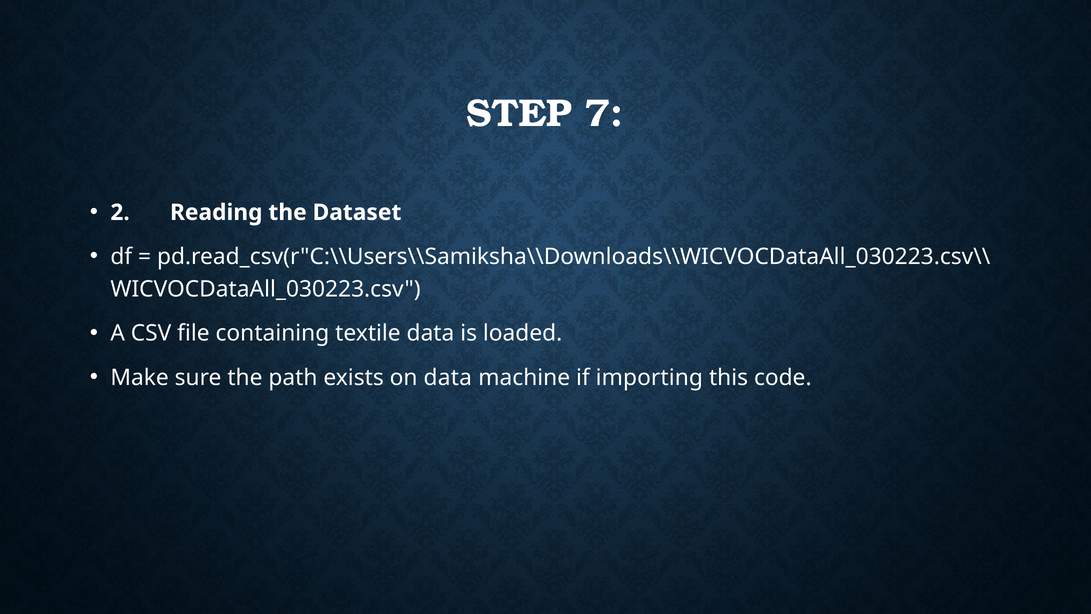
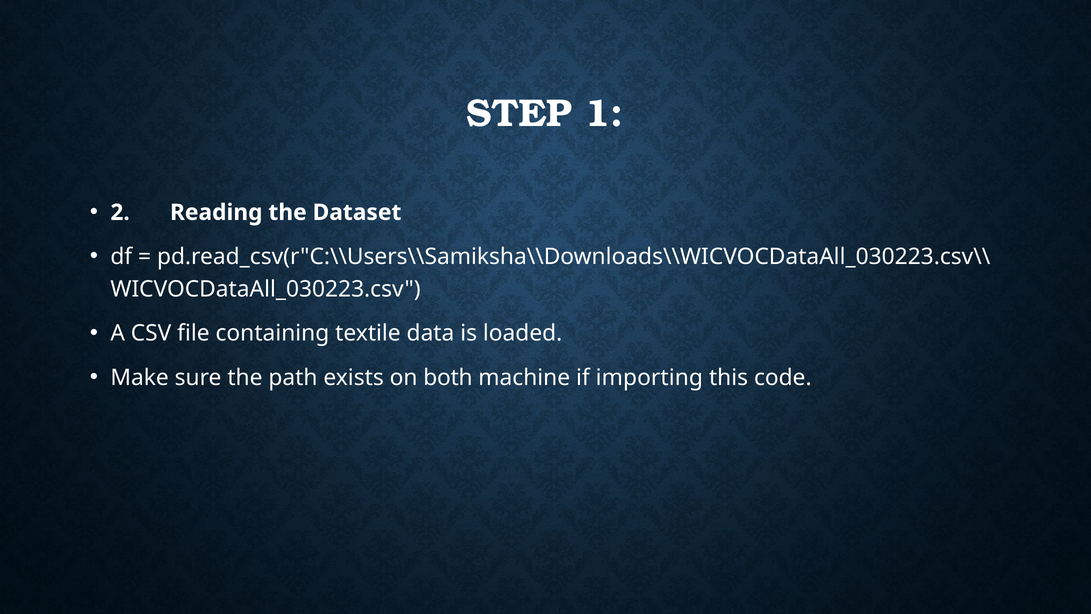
7: 7 -> 1
on data: data -> both
